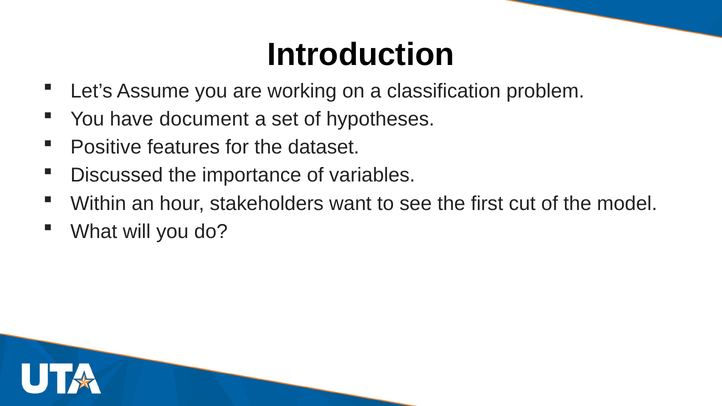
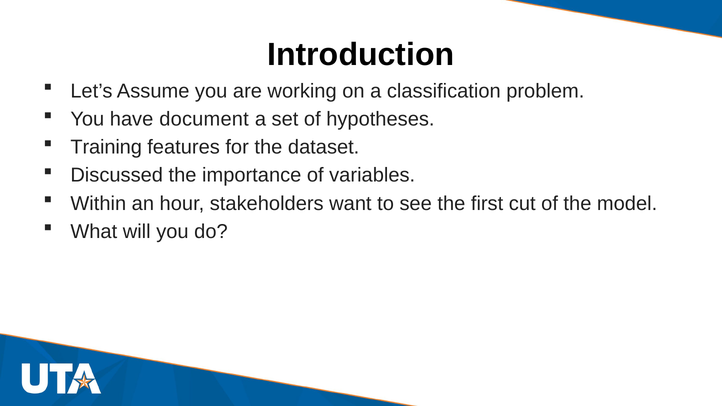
Positive: Positive -> Training
